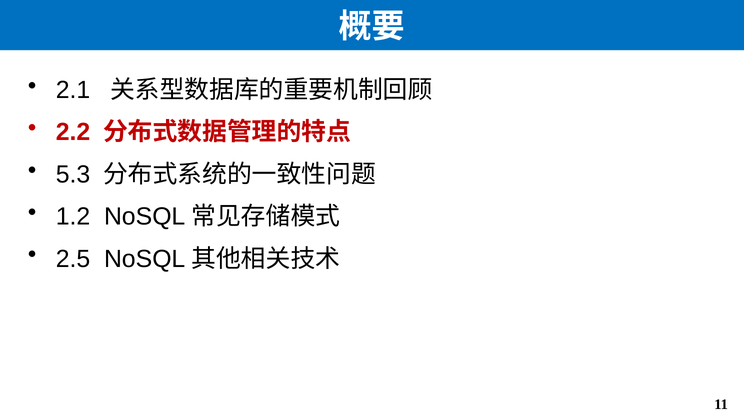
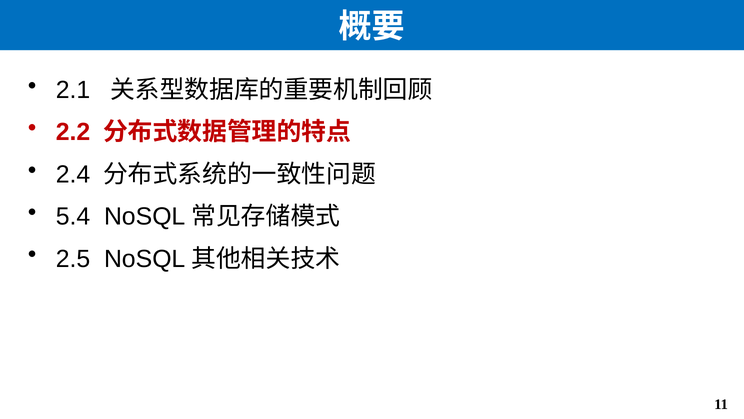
5.3: 5.3 -> 2.4
1.2: 1.2 -> 5.4
